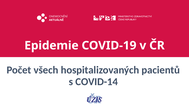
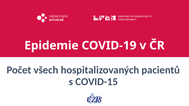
COVID-14: COVID-14 -> COVID-15
